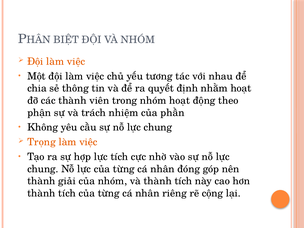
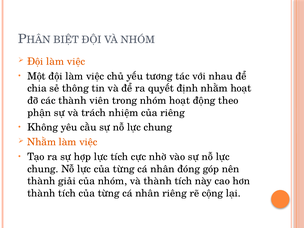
của phần: phần -> riêng
Trọng at (42, 142): Trọng -> Nhằm
